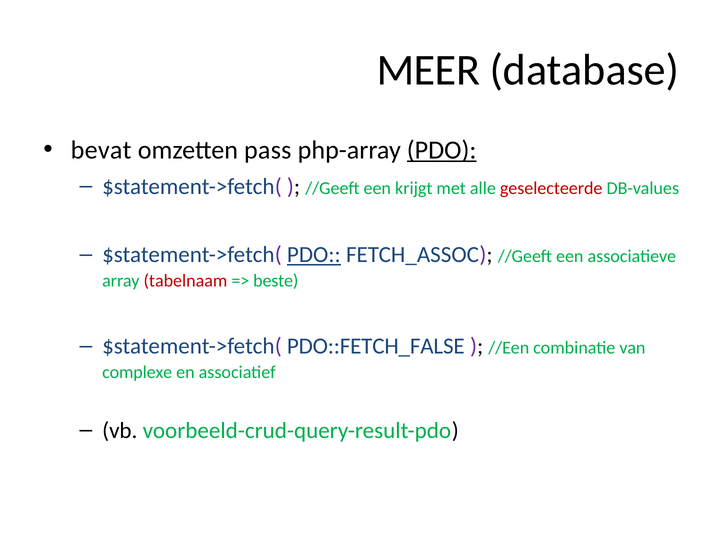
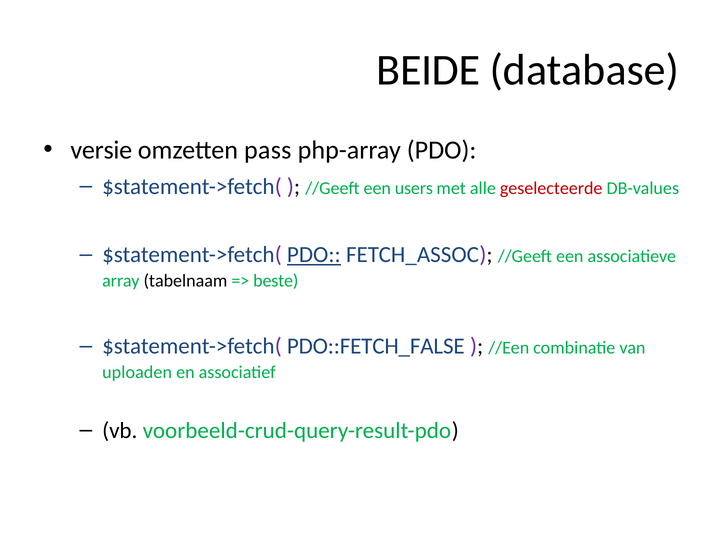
MEER: MEER -> BEIDE
bevat: bevat -> versie
PDO at (442, 150) underline: present -> none
krijgt: krijgt -> users
tabelnaam colour: red -> black
complexe: complexe -> uploaden
